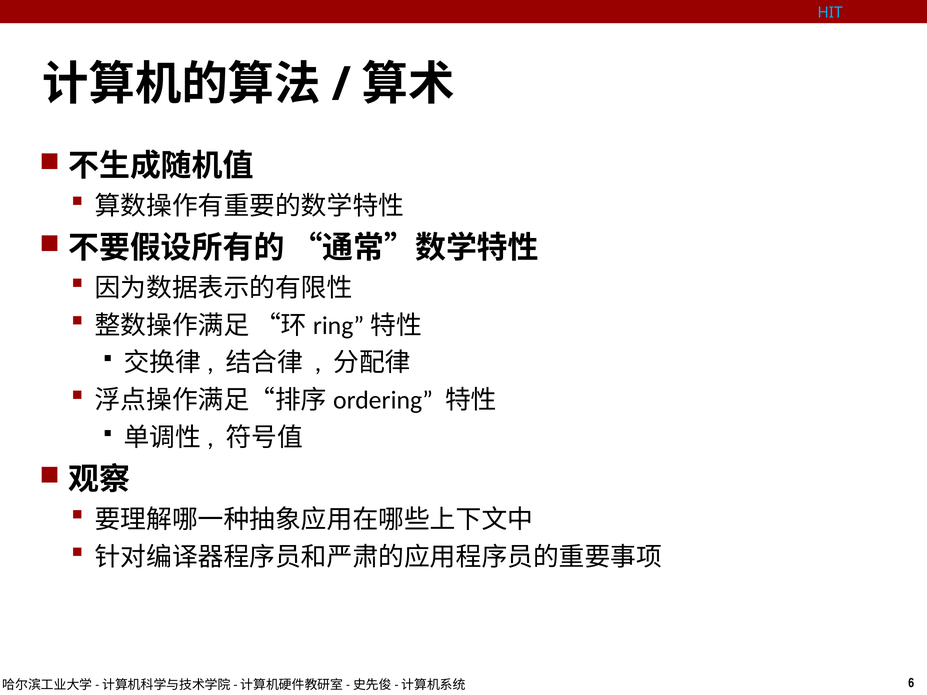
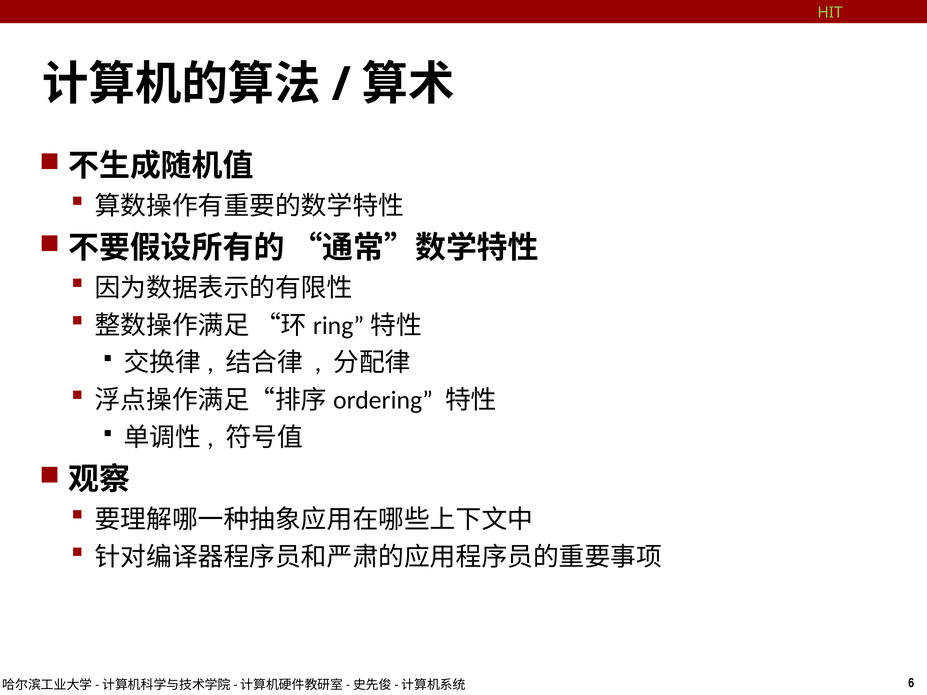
HIT colour: light blue -> light green
